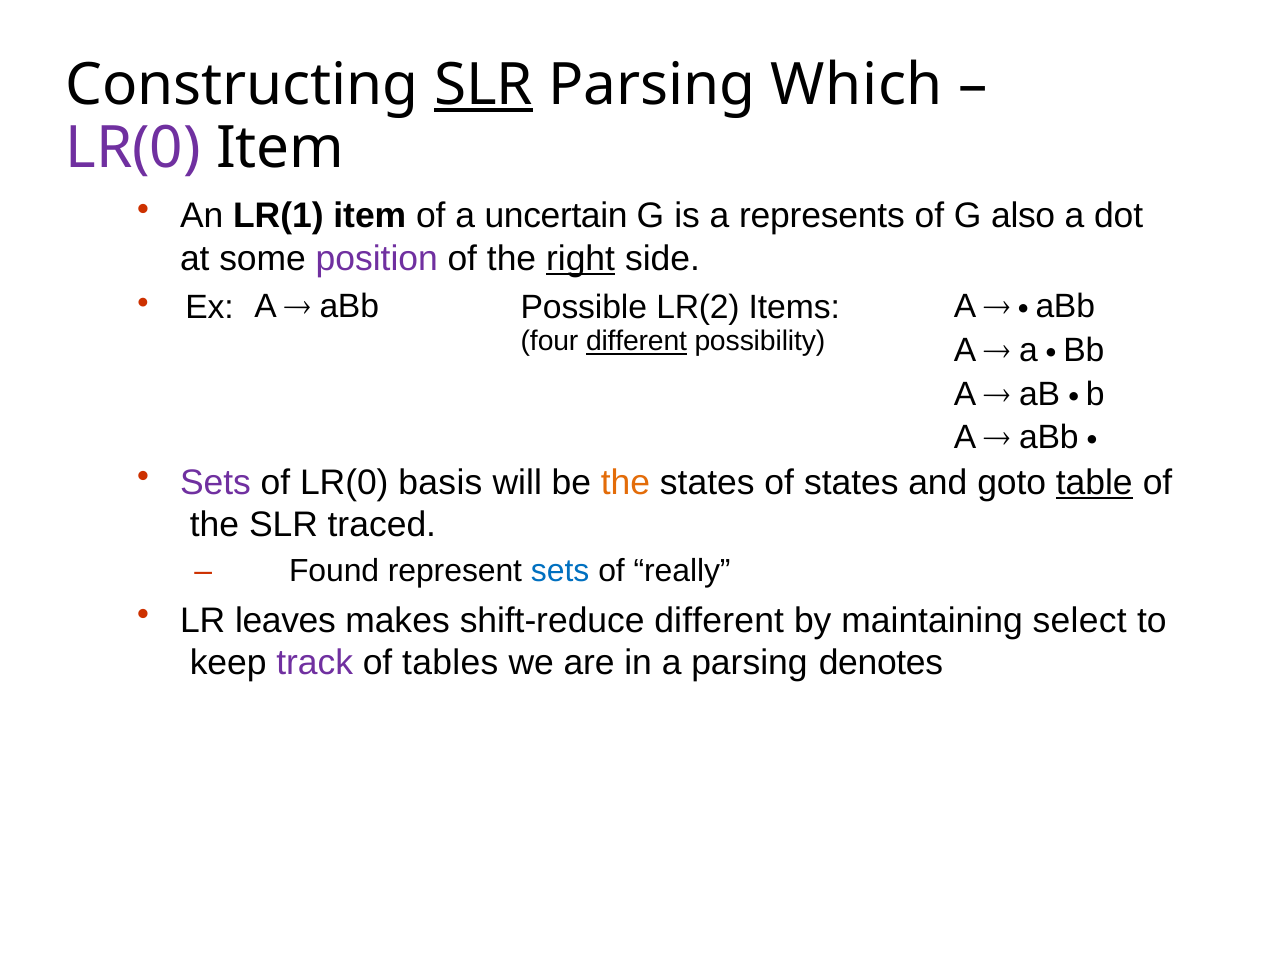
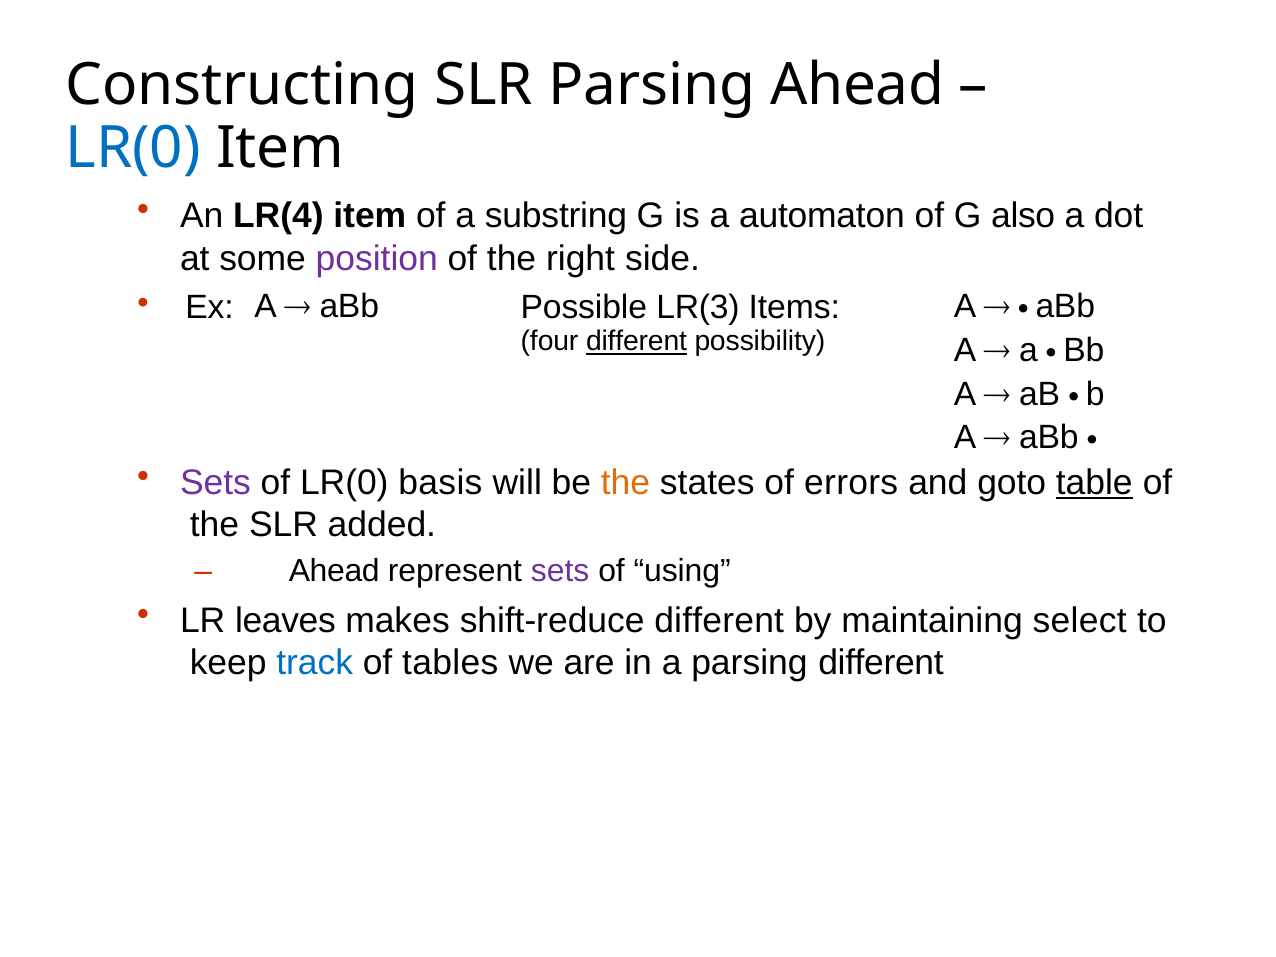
SLR at (484, 85) underline: present -> none
Parsing Which: Which -> Ahead
LR(0 at (133, 148) colour: purple -> blue
LR(1: LR(1 -> LR(4
uncertain: uncertain -> substring
represents: represents -> automaton
right underline: present -> none
LR(2: LR(2 -> LR(3
of states: states -> errors
traced: traced -> added
Found at (334, 571): Found -> Ahead
sets at (560, 571) colour: blue -> purple
really: really -> using
track colour: purple -> blue
parsing denotes: denotes -> different
